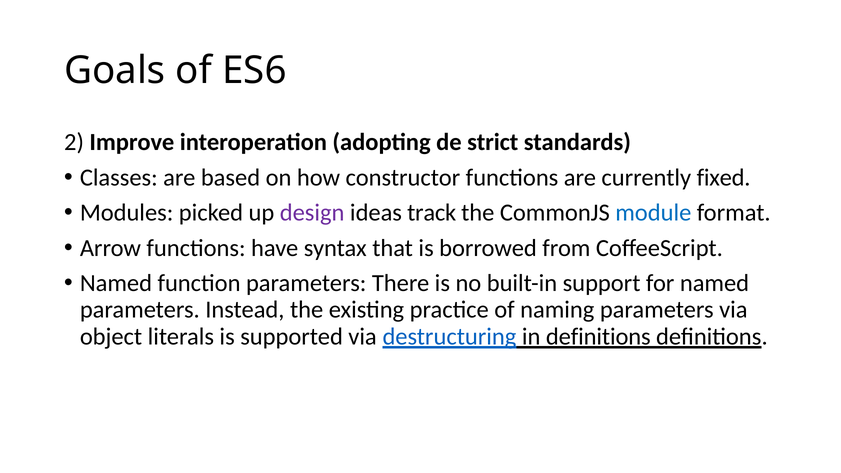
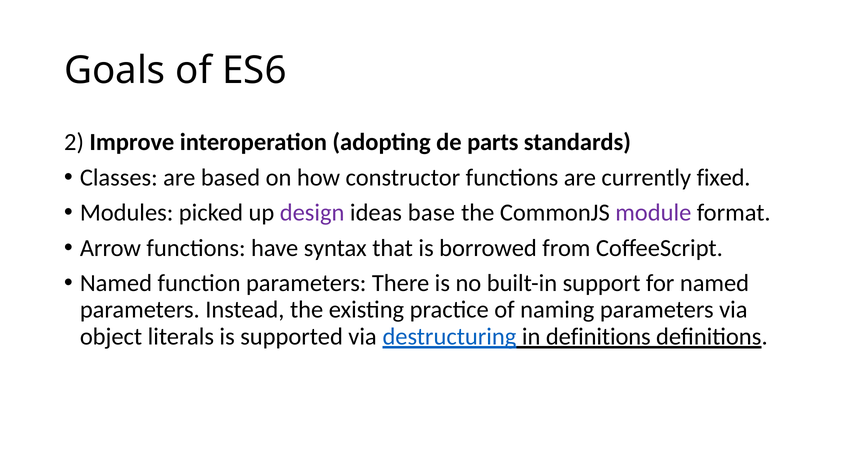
strict: strict -> parts
track: track -> base
module colour: blue -> purple
